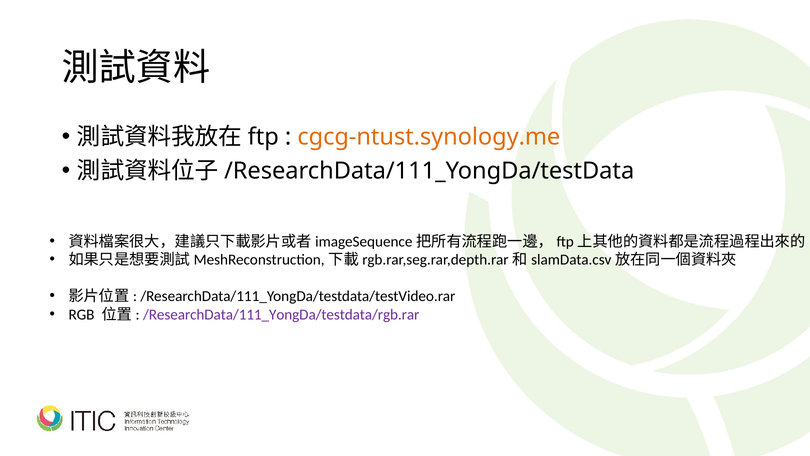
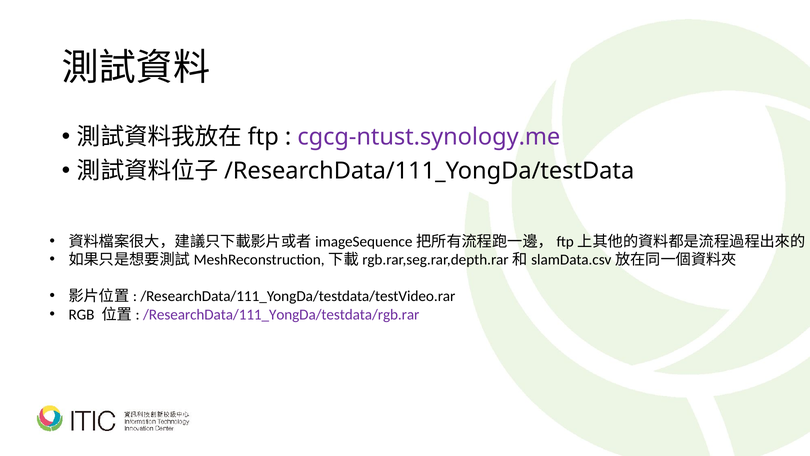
cgcg-ntust.synology.me colour: orange -> purple
